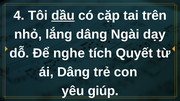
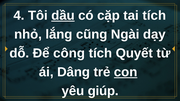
tai trên: trên -> tích
lắng dâng: dâng -> cũng
nghe: nghe -> công
con underline: none -> present
